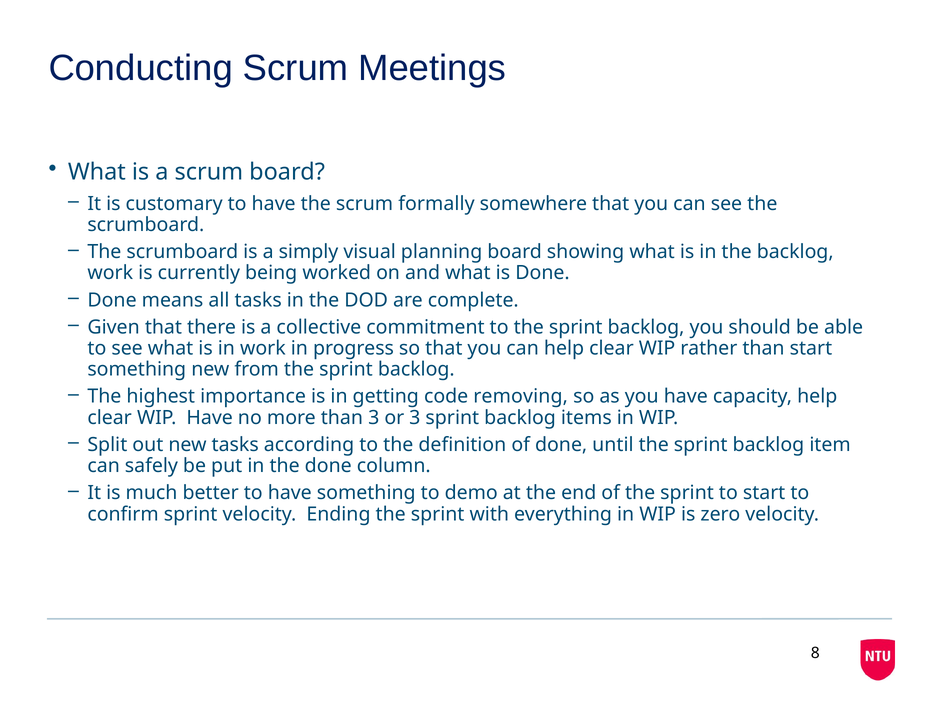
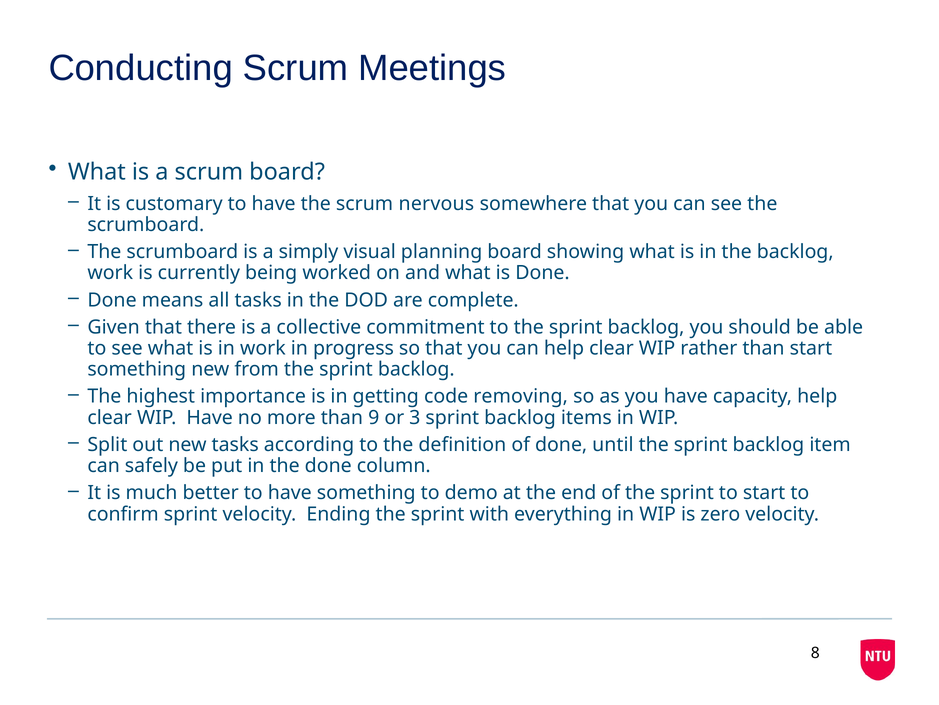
formally: formally -> nervous
than 3: 3 -> 9
